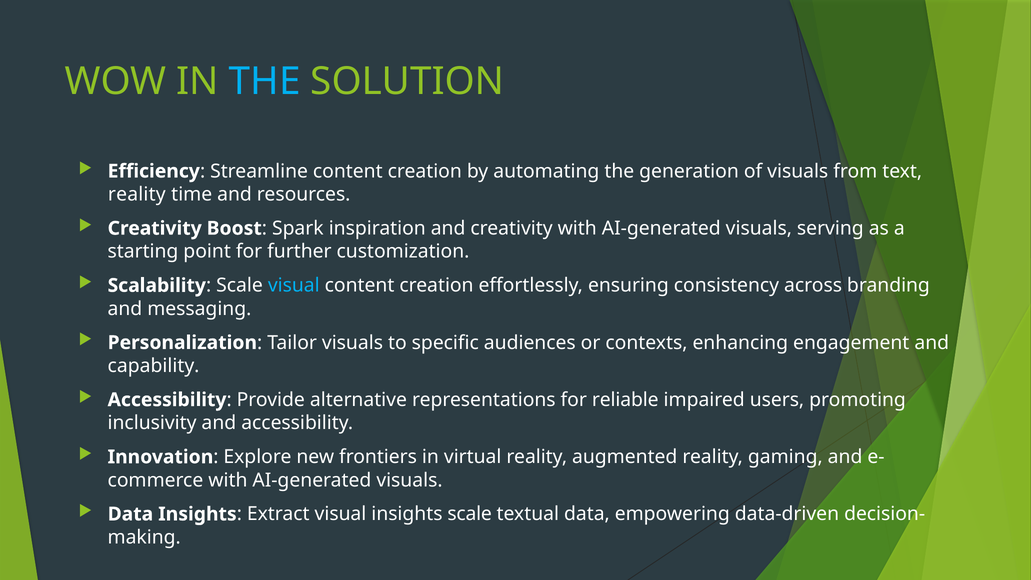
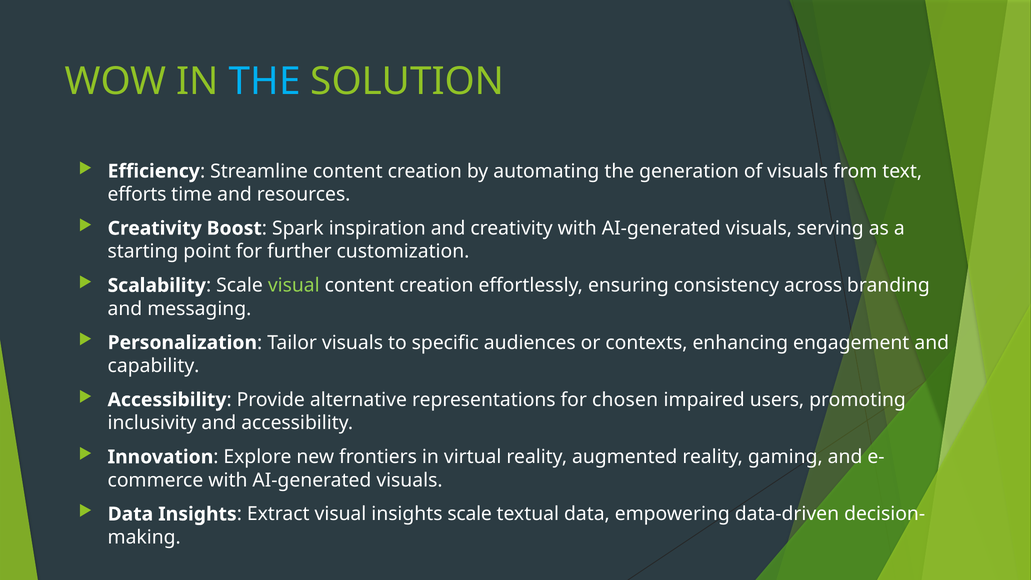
reality at (137, 194): reality -> efforts
visual at (294, 285) colour: light blue -> light green
reliable: reliable -> chosen
